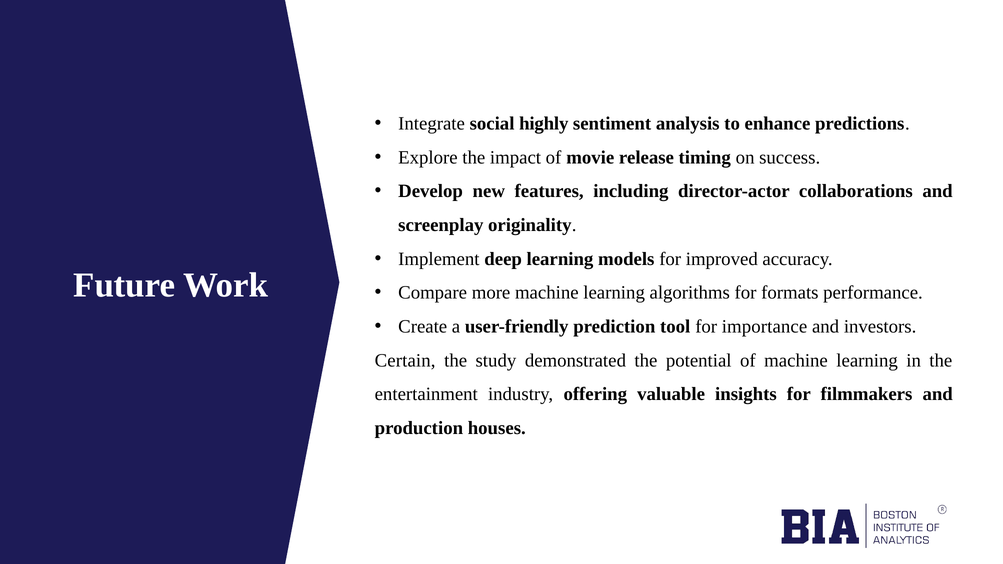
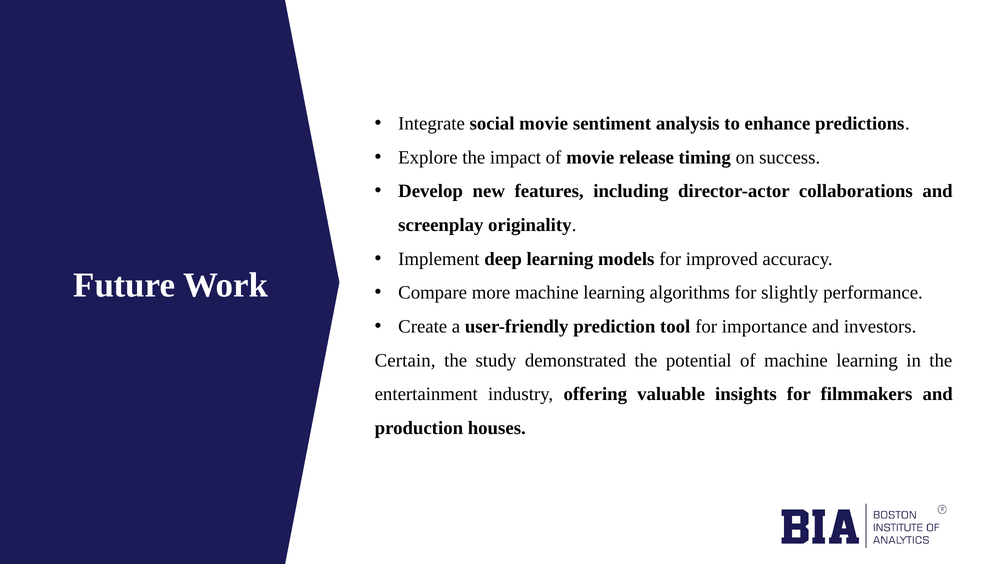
social highly: highly -> movie
formats: formats -> slightly
